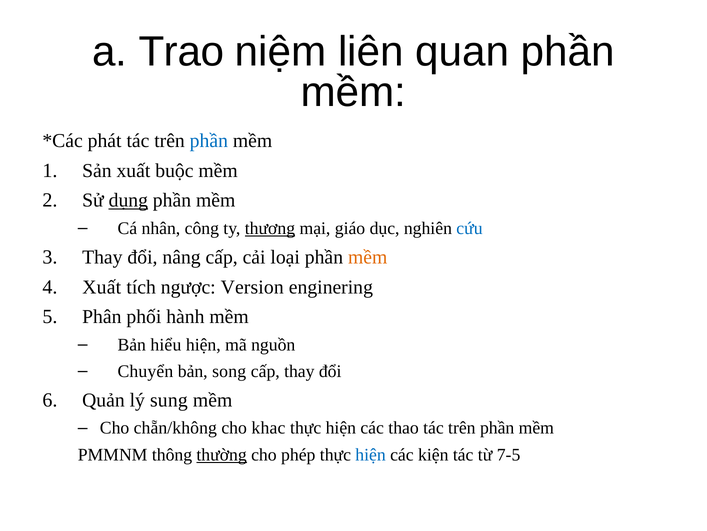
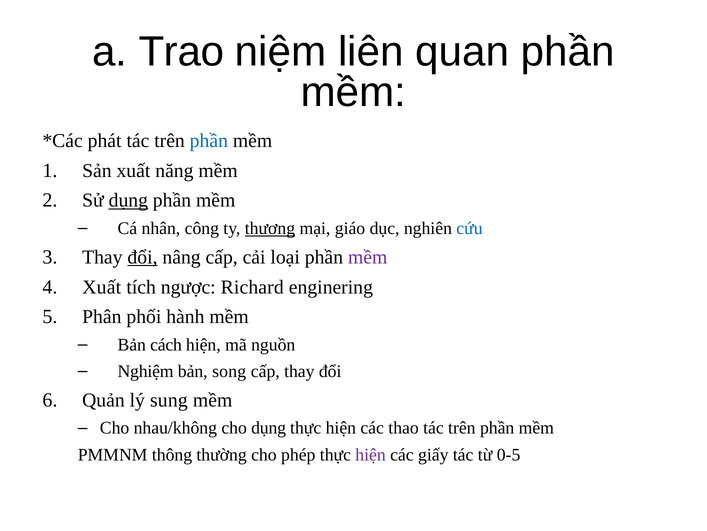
buộc: buộc -> năng
đổi at (142, 257) underline: none -> present
mềm at (368, 257) colour: orange -> purple
Version: Version -> Richard
hiểu: hiểu -> cách
Chuyển: Chuyển -> Nghiệm
chẵn/không: chẵn/không -> nhau/không
cho khac: khac -> dụng
thường underline: present -> none
hiện at (371, 454) colour: blue -> purple
kiện: kiện -> giấy
7-5: 7-5 -> 0-5
